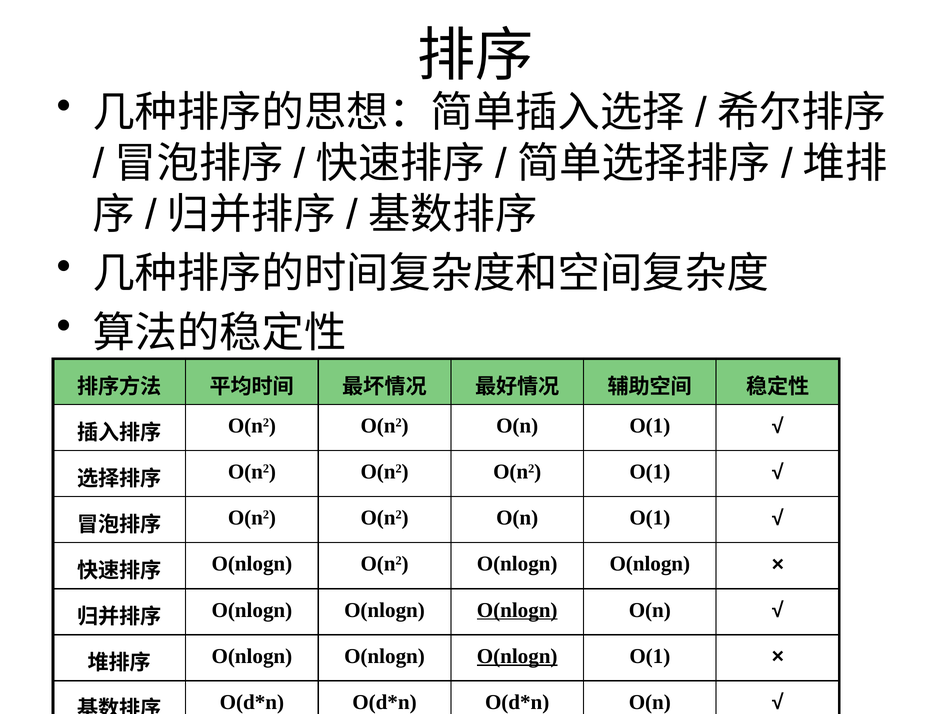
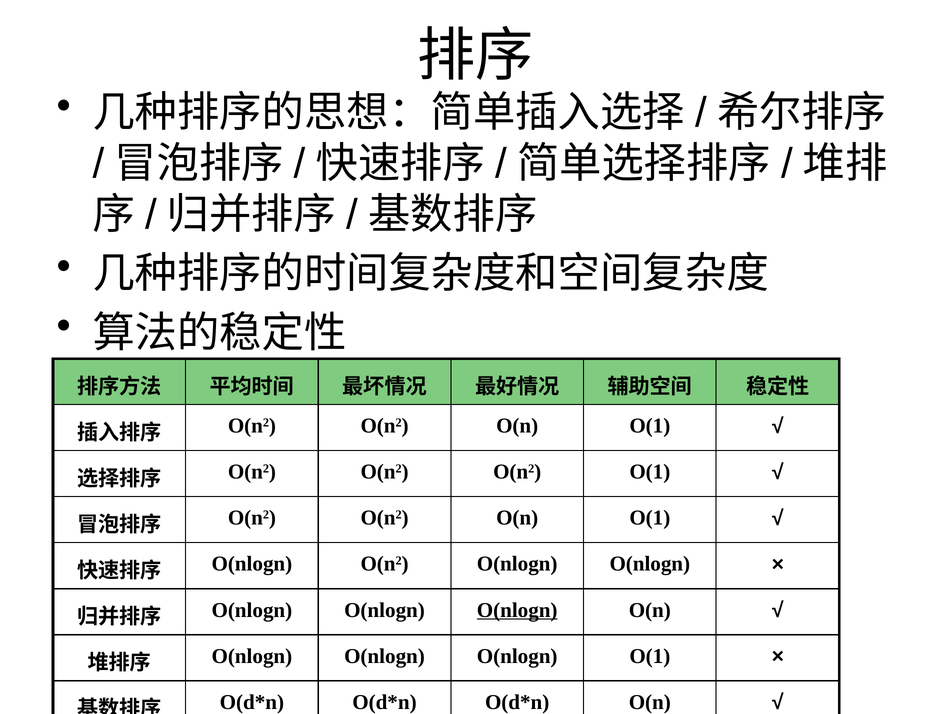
O(nlogn at (517, 655) underline: present -> none
